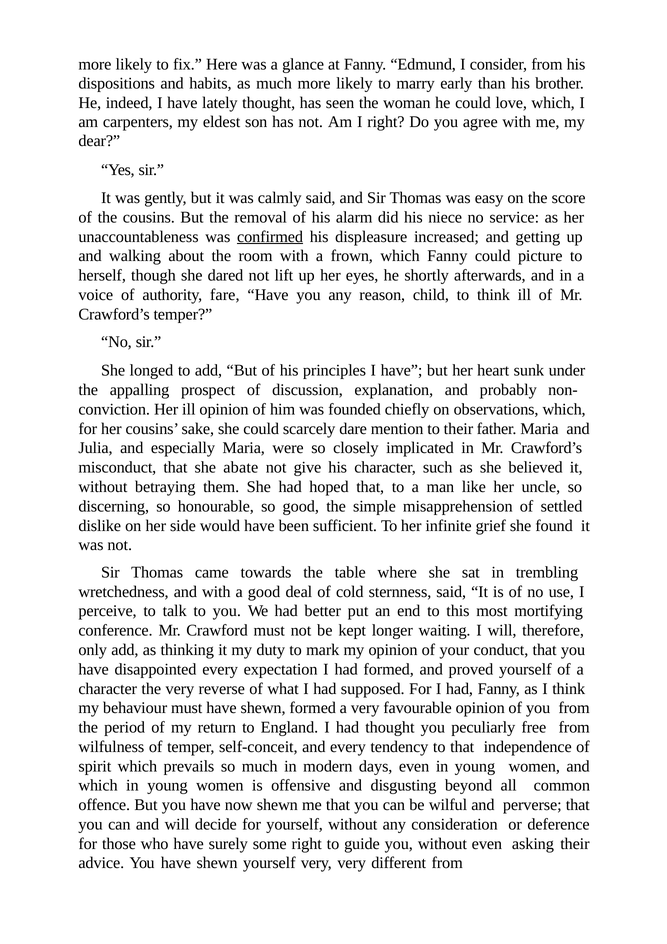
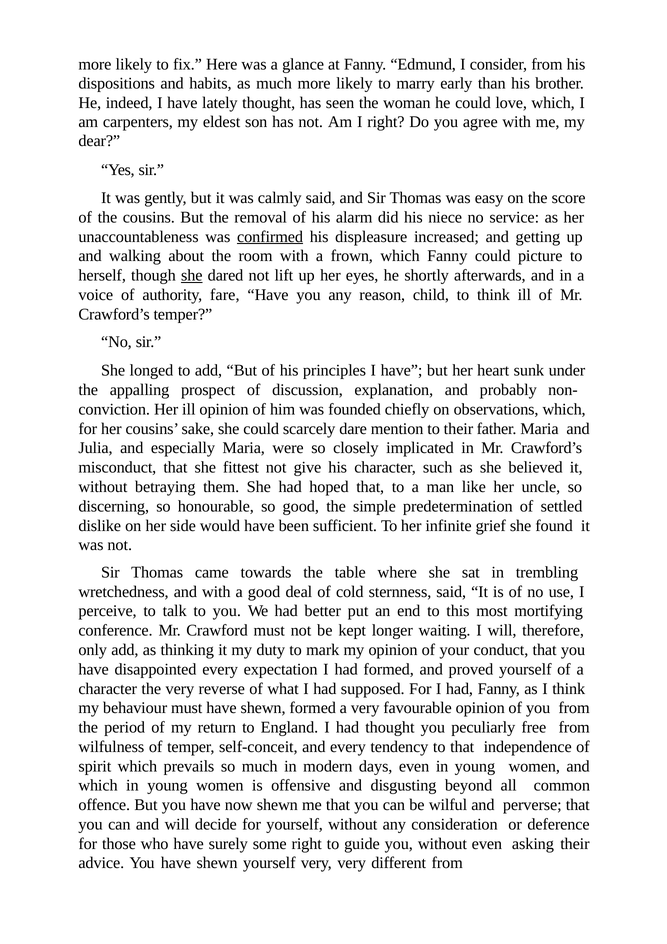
she at (192, 275) underline: none -> present
abate: abate -> fittest
misapprehension: misapprehension -> predetermination
